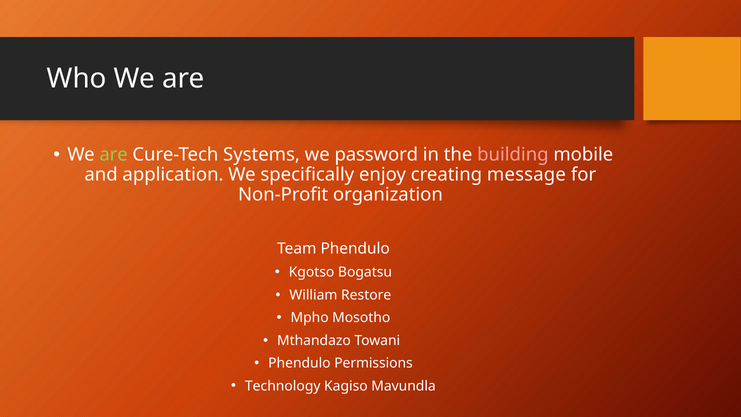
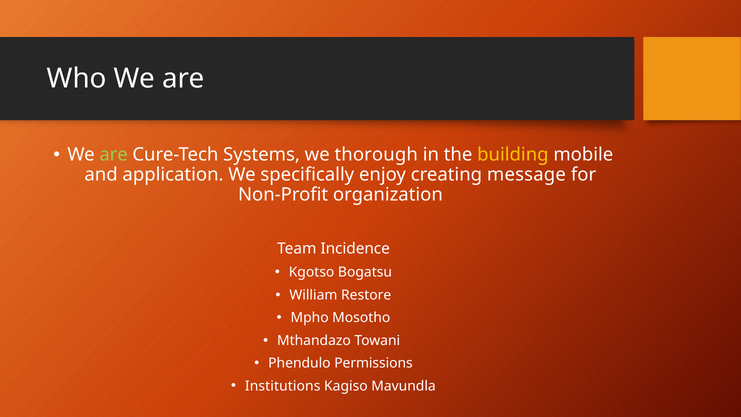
password: password -> thorough
building colour: pink -> yellow
Team Phendulo: Phendulo -> Incidence
Technology: Technology -> Institutions
